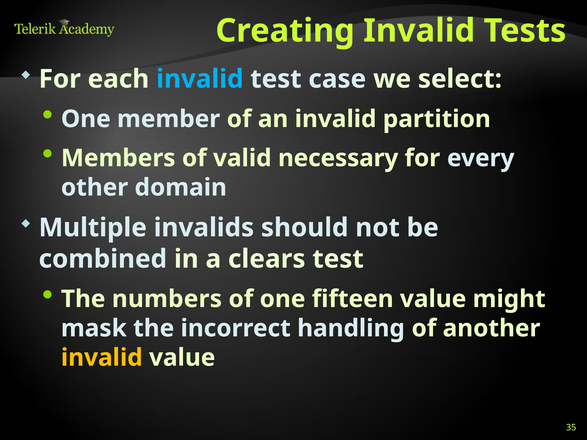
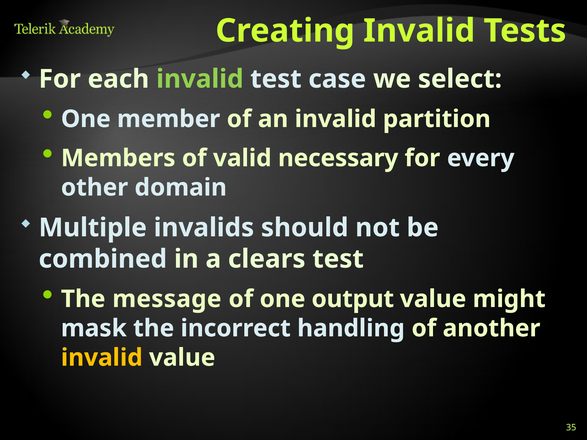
invalid at (200, 79) colour: light blue -> light green
numbers: numbers -> message
fifteen: fifteen -> output
